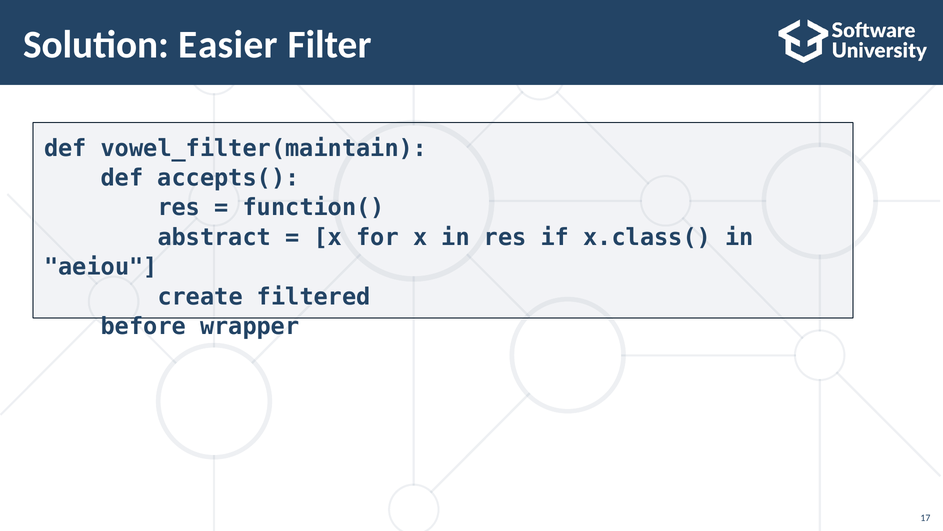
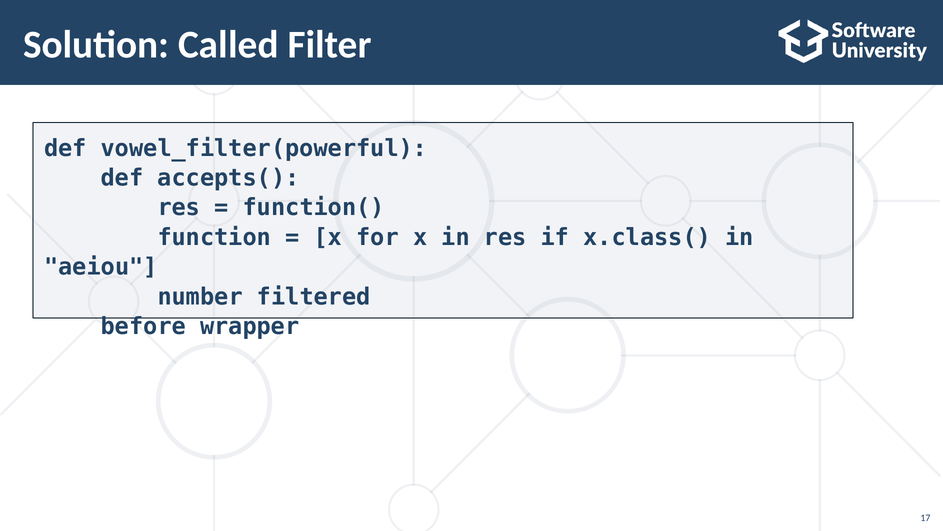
Easier: Easier -> Called
vowel_filter(maintain: vowel_filter(maintain -> vowel_filter(powerful
abstract: abstract -> function
create: create -> number
